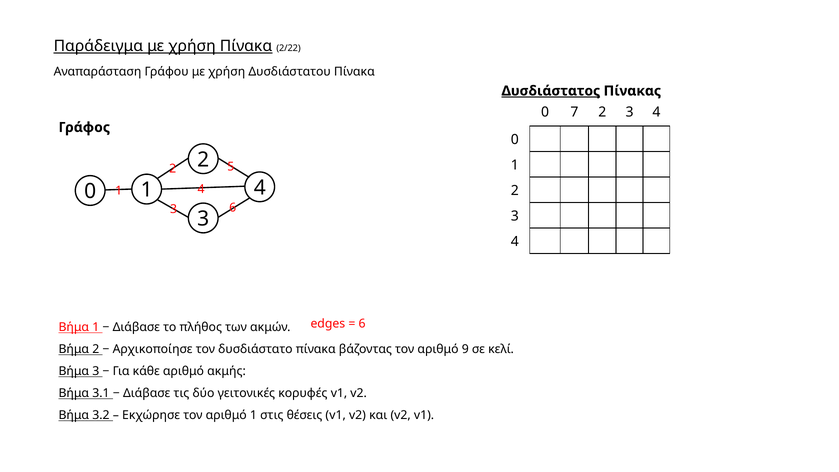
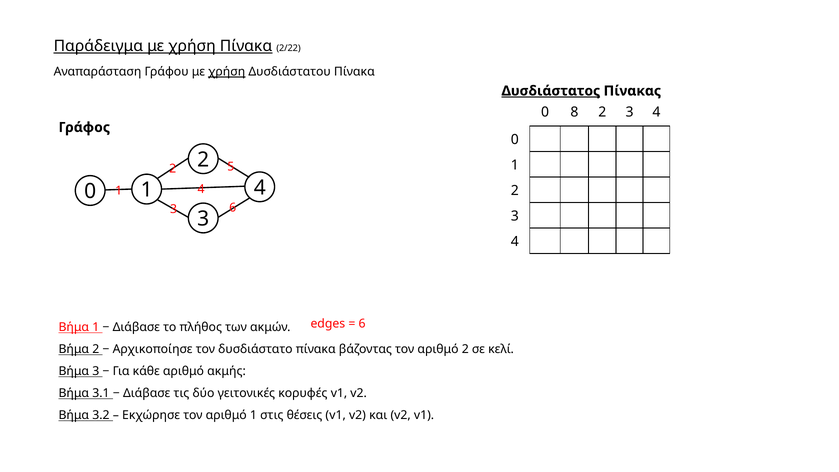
χρήση at (227, 72) underline: none -> present
7: 7 -> 8
αριθμό 9: 9 -> 2
